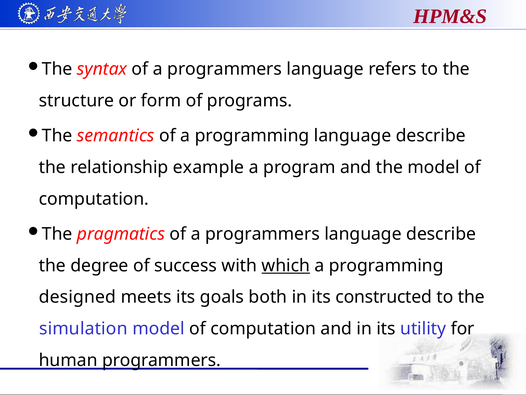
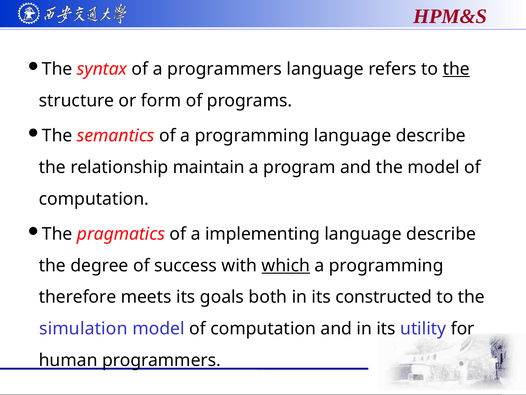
the at (456, 69) underline: none -> present
example: example -> maintain
pragmatics of a programmers: programmers -> implementing
designed: designed -> therefore
